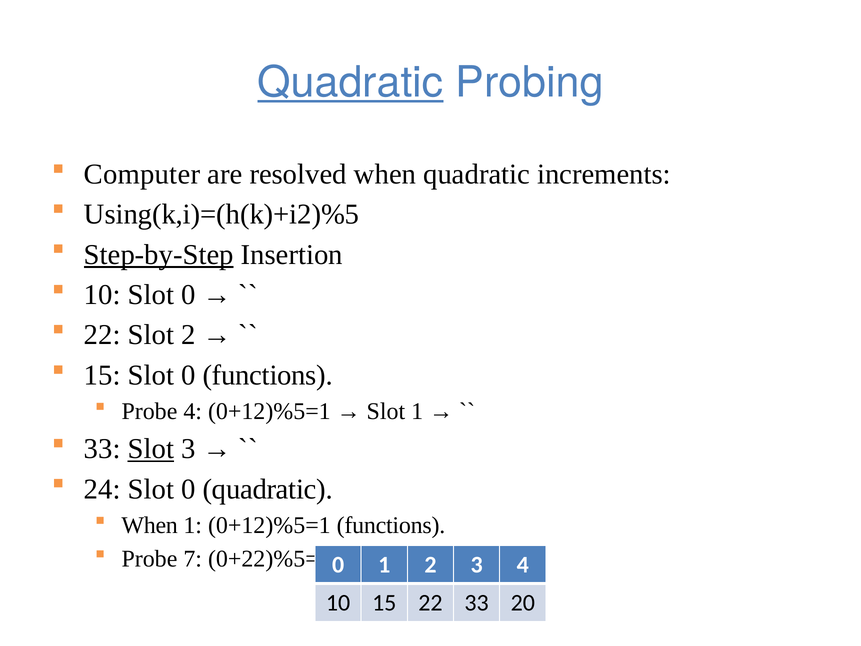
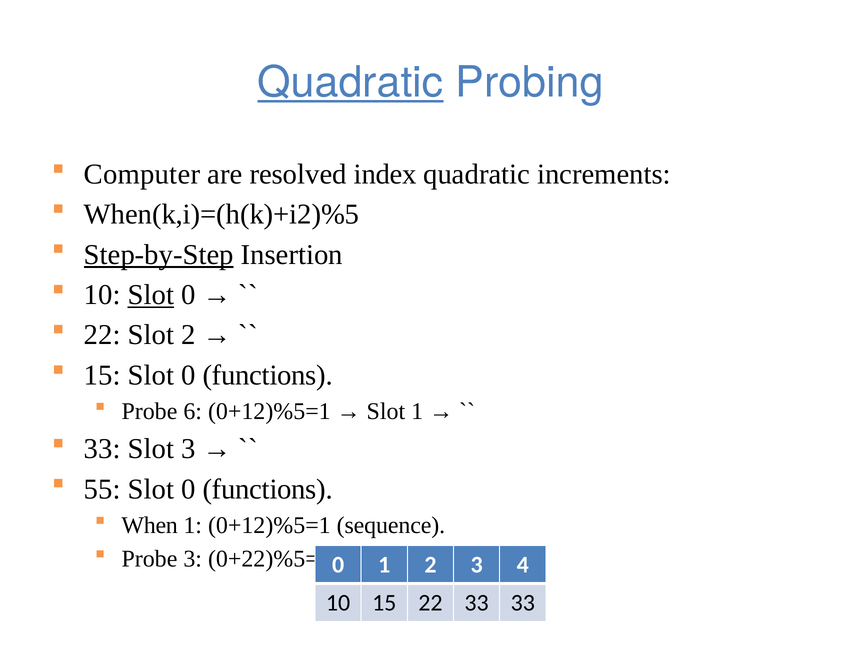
resolved when: when -> index
Using(k,i)=(h(k)+i2)%5: Using(k,i)=(h(k)+i2)%5 -> When(k,i)=(h(k)+i2)%5
Slot at (151, 295) underline: none -> present
Probe 4: 4 -> 6
Slot at (151, 449) underline: present -> none
24: 24 -> 55
quadratic at (268, 489): quadratic -> functions
0+12)%5=1 functions: functions -> sequence
Probe 7: 7 -> 3
33 20: 20 -> 33
